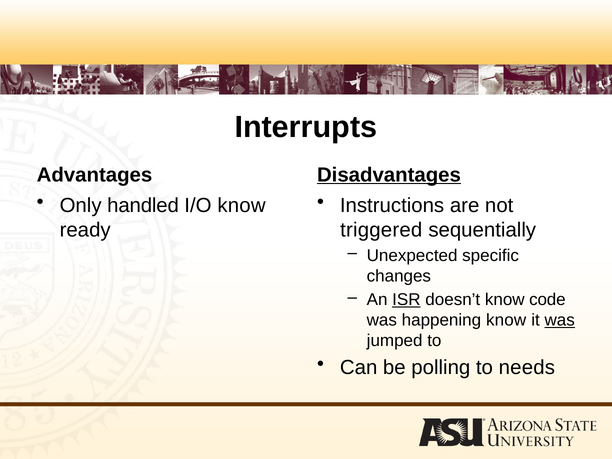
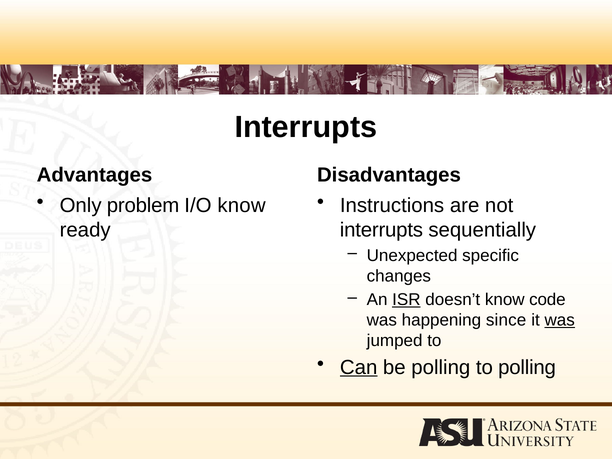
Disadvantages underline: present -> none
handled: handled -> problem
triggered at (381, 230): triggered -> interrupts
happening know: know -> since
Can underline: none -> present
to needs: needs -> polling
